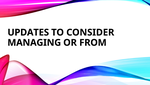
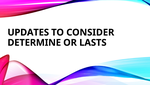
MANAGING: MANAGING -> DETERMINE
FROM: FROM -> LASTS
